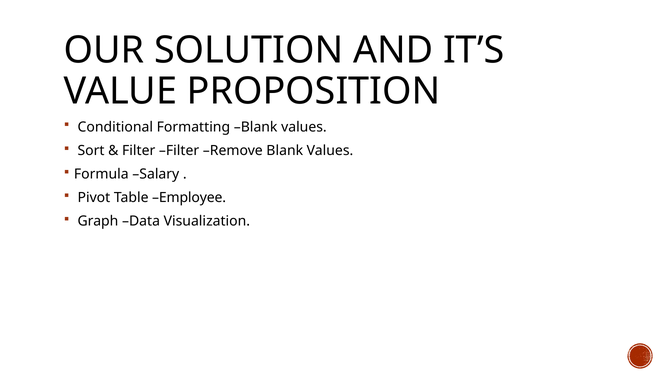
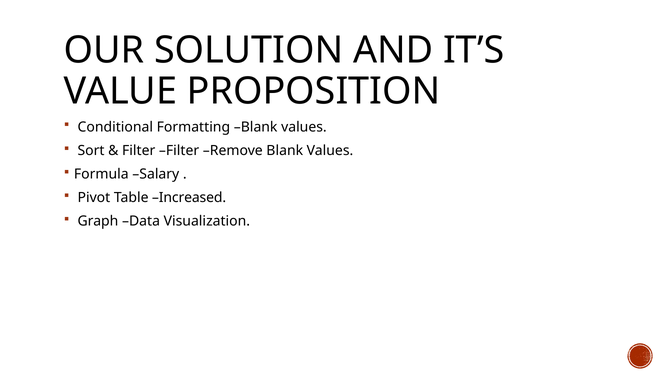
Employee: Employee -> Increased
